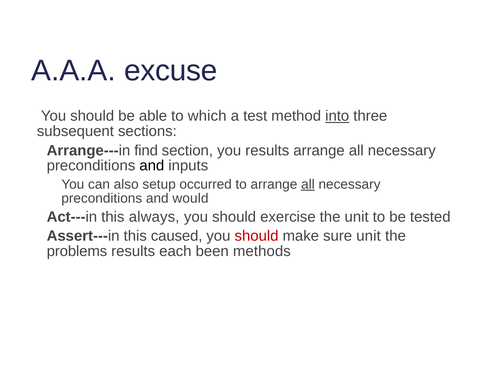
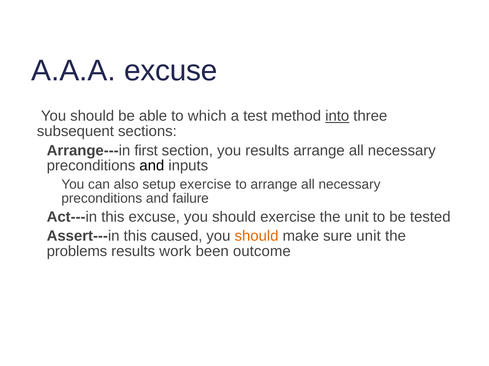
find: find -> first
setup occurred: occurred -> exercise
all at (308, 185) underline: present -> none
would: would -> failure
this always: always -> excuse
should at (257, 237) colour: red -> orange
each: each -> work
methods: methods -> outcome
